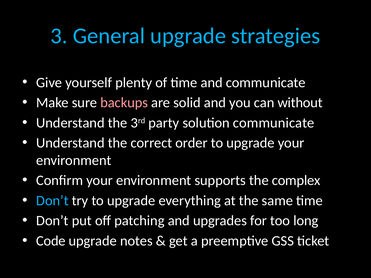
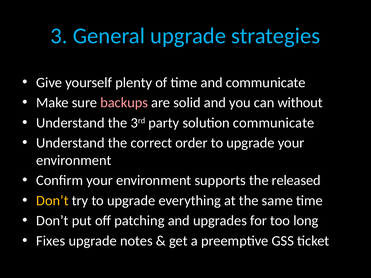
complex: complex -> released
Don’t at (52, 201) colour: light blue -> yellow
Code: Code -> Fixes
